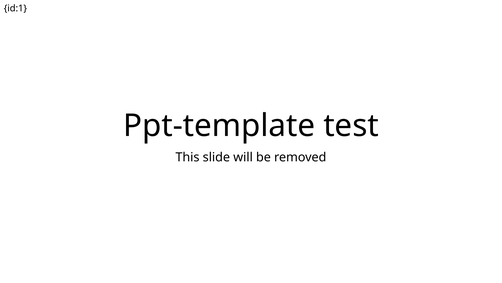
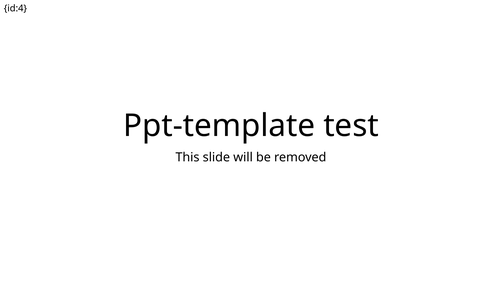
id:1: id:1 -> id:4
